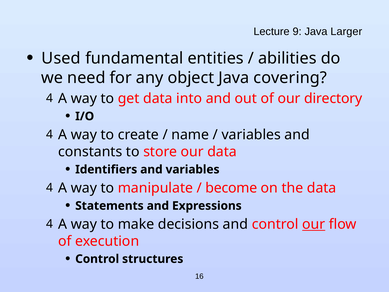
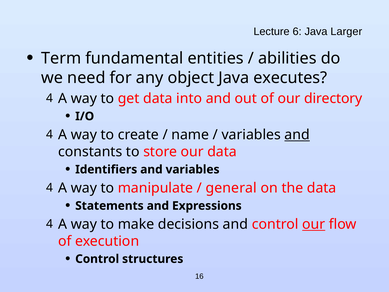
9: 9 -> 6
Used: Used -> Term
covering: covering -> executes
and at (297, 135) underline: none -> present
become: become -> general
